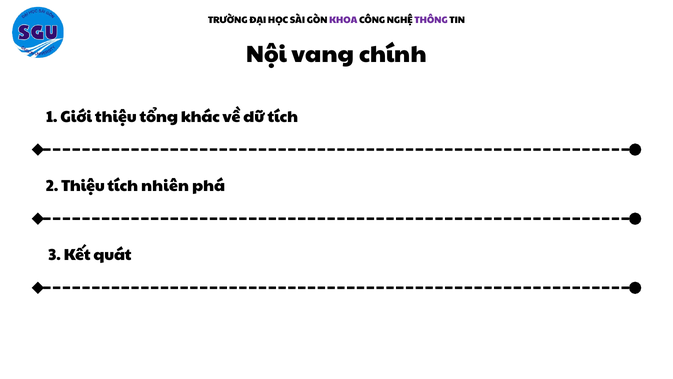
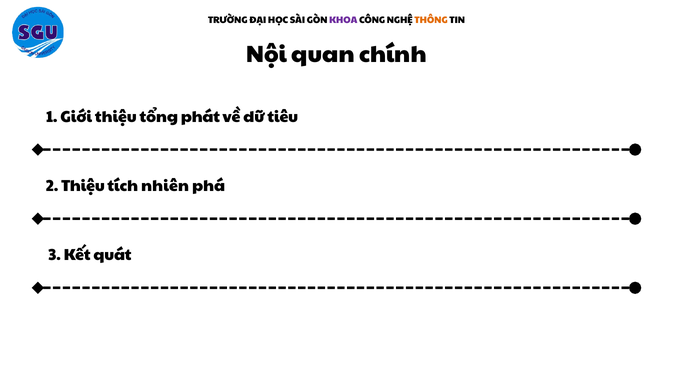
THÔNG colour: purple -> orange
vang: vang -> quan
khác: khác -> phát
dữ tích: tích -> tiêu
